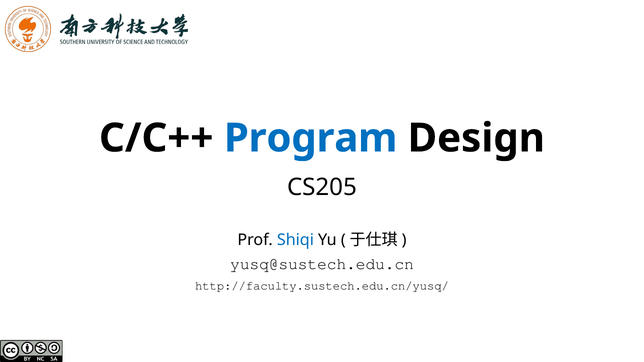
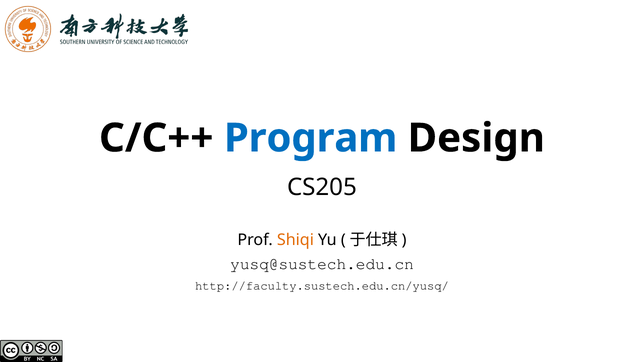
Shiqi colour: blue -> orange
